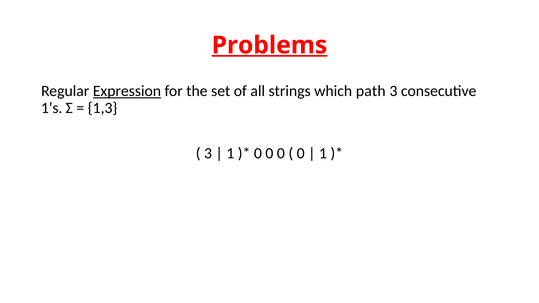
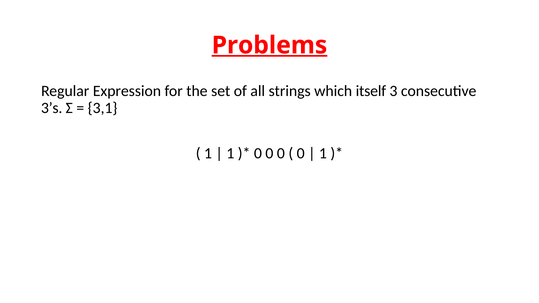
Expression underline: present -> none
path: path -> itself
1’s: 1’s -> 3’s
1,3: 1,3 -> 3,1
3 at (208, 153): 3 -> 1
